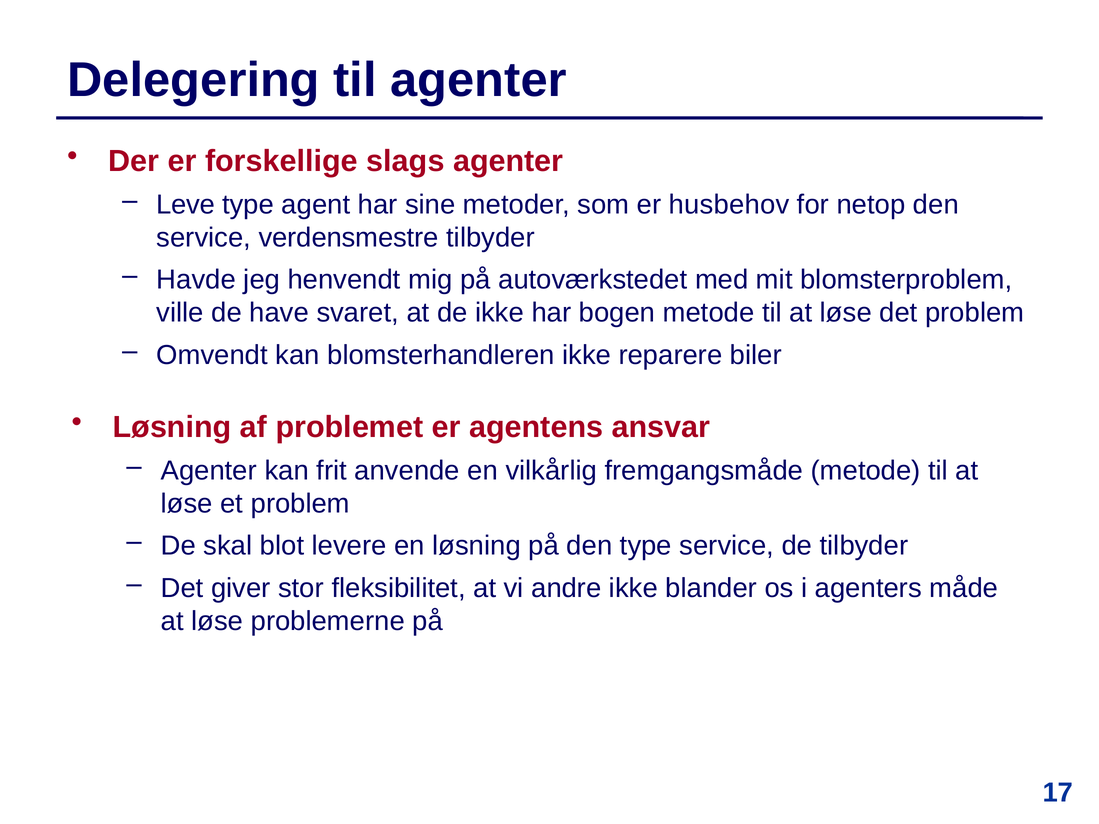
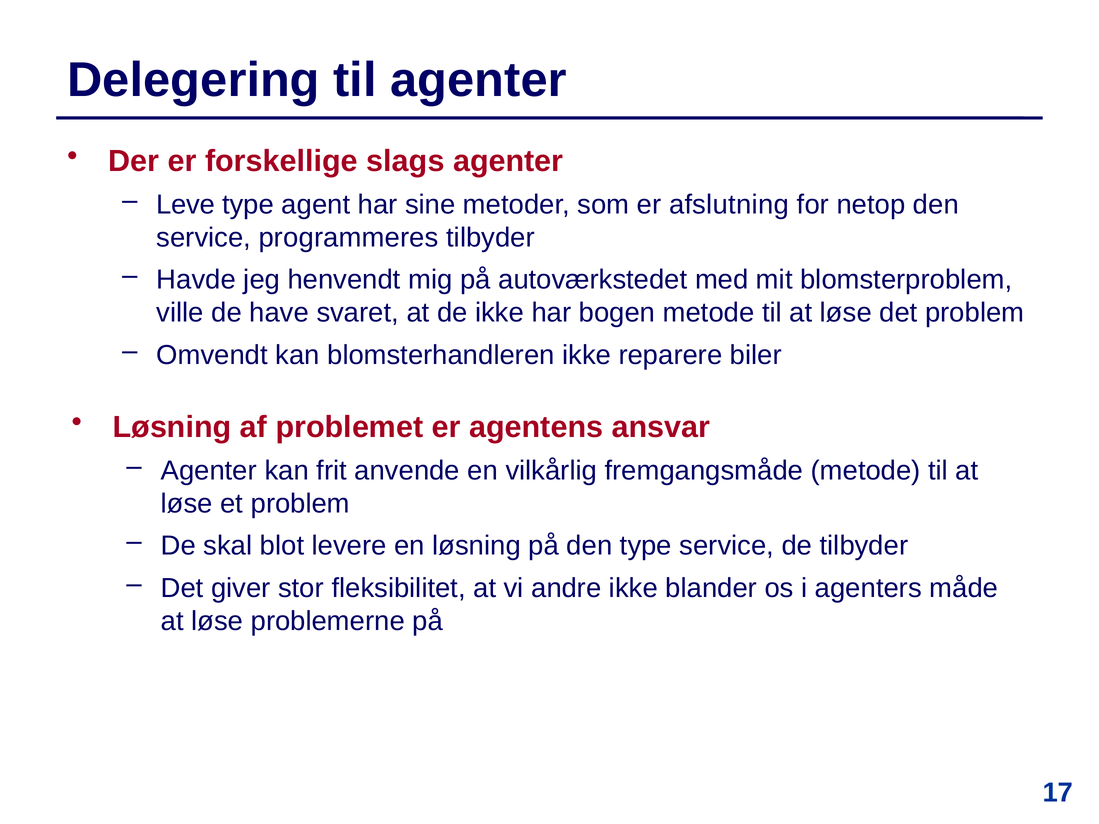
husbehov: husbehov -> afslutning
verdensmestre: verdensmestre -> programmeres
